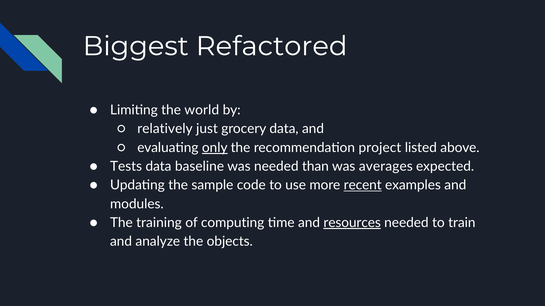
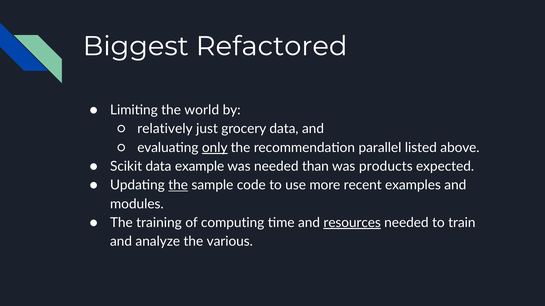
project: project -> parallel
Tests: Tests -> Scikit
baseline: baseline -> example
averages: averages -> products
the at (178, 185) underline: none -> present
recent underline: present -> none
objects: objects -> various
